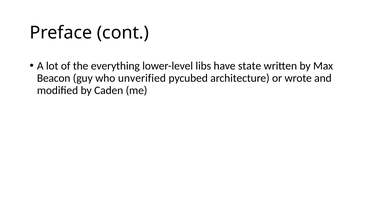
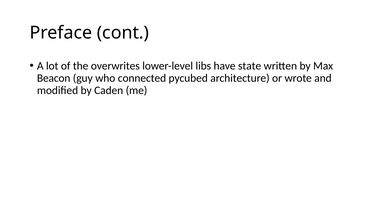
everything: everything -> overwrites
unverified: unverified -> connected
